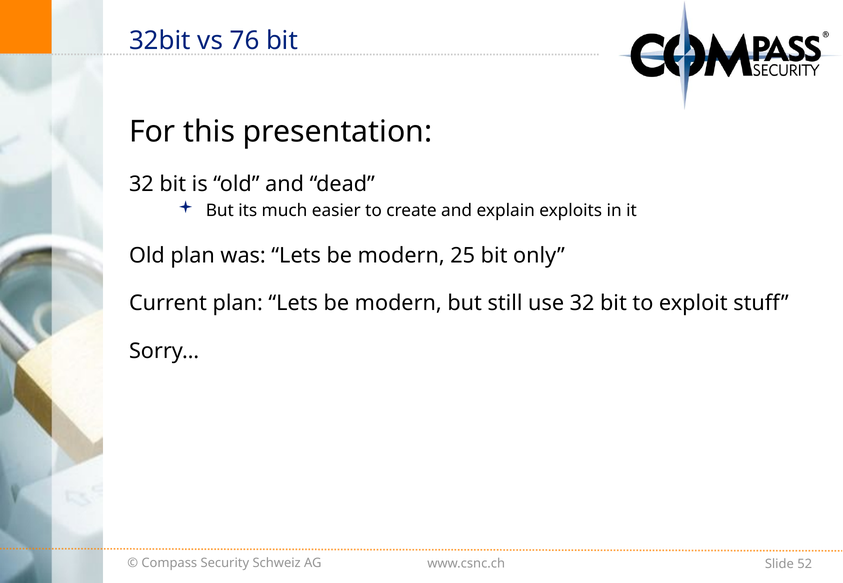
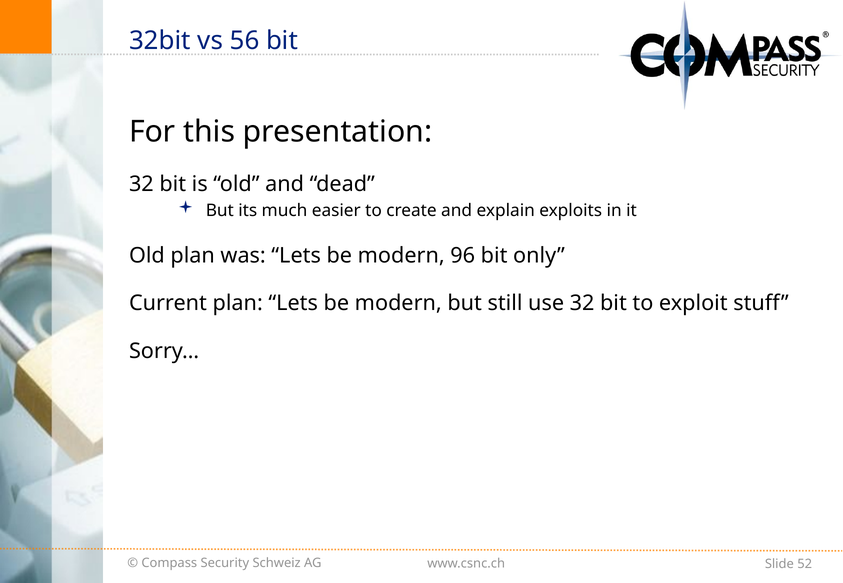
76: 76 -> 56
25: 25 -> 96
